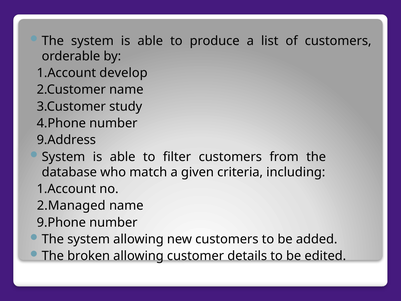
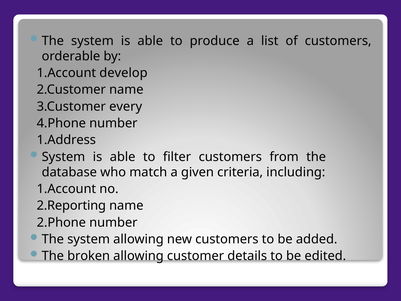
study: study -> every
9.Address: 9.Address -> 1.Address
2.Managed: 2.Managed -> 2.Reporting
9.Phone: 9.Phone -> 2.Phone
